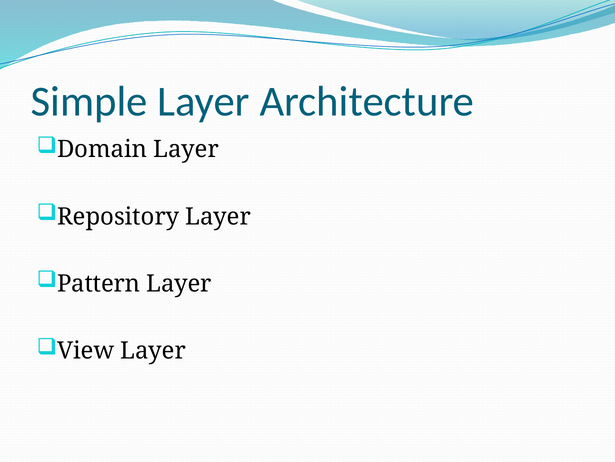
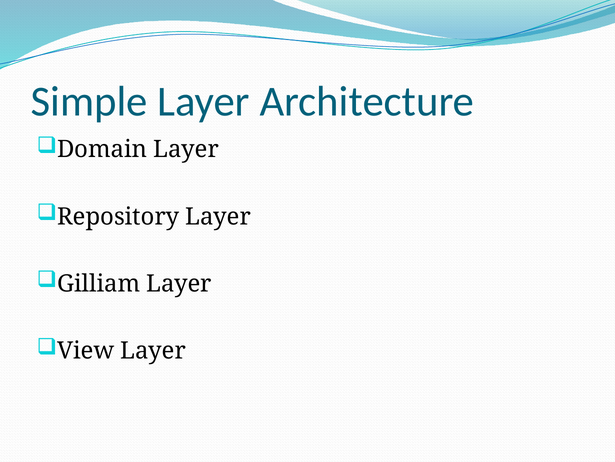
Pattern: Pattern -> Gilliam
